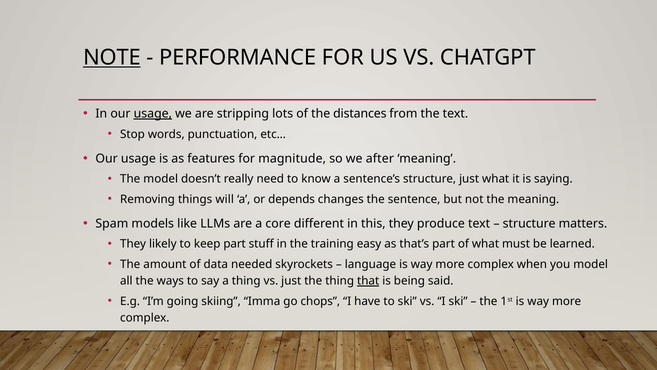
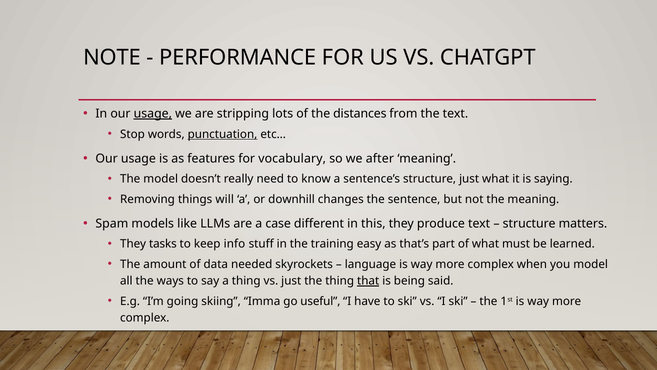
NOTE underline: present -> none
punctuation underline: none -> present
magnitude: magnitude -> vocabulary
depends: depends -> downhill
core: core -> case
likely: likely -> tasks
keep part: part -> info
chops: chops -> useful
